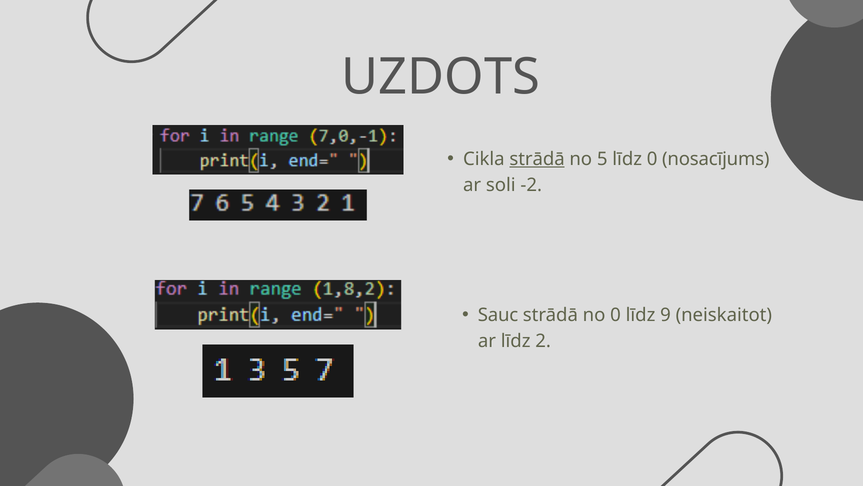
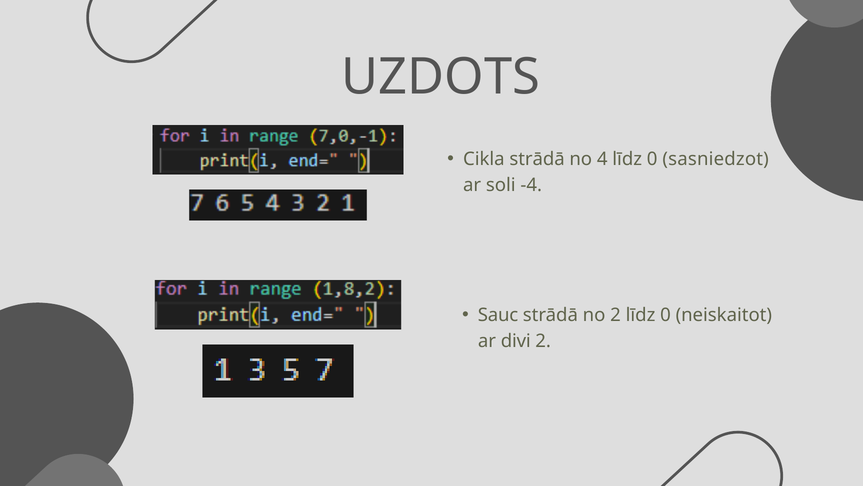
strādā at (537, 159) underline: present -> none
5: 5 -> 4
nosacījums: nosacījums -> sasniedzot
-2: -2 -> -4
no 0: 0 -> 2
9 at (666, 315): 9 -> 0
ar līdz: līdz -> divi
